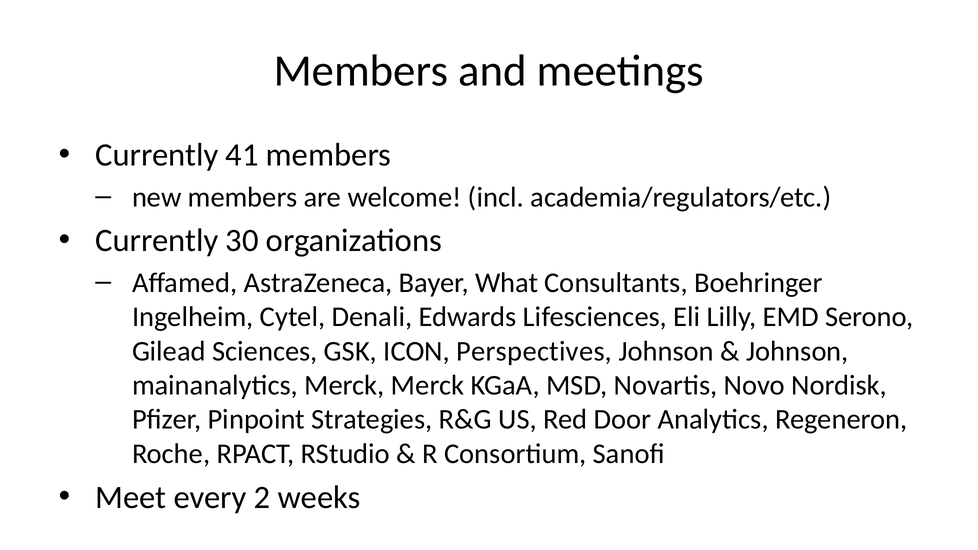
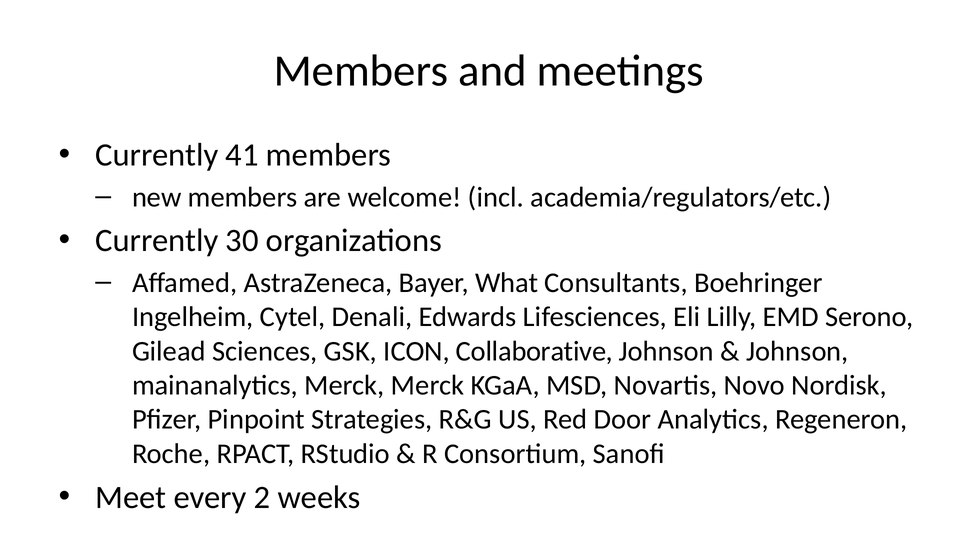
Perspectives: Perspectives -> Collaborative
